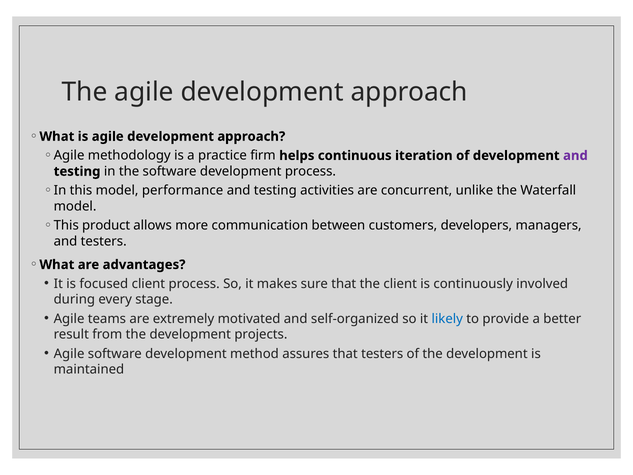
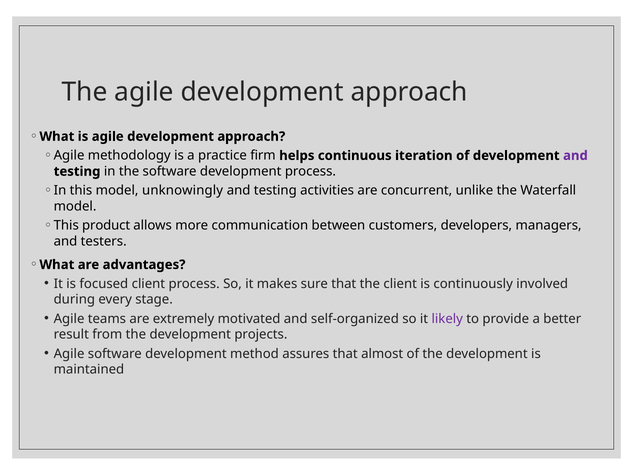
performance: performance -> unknowingly
likely colour: blue -> purple
that testers: testers -> almost
